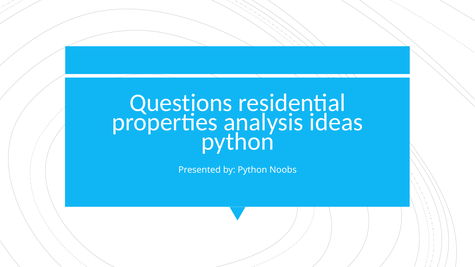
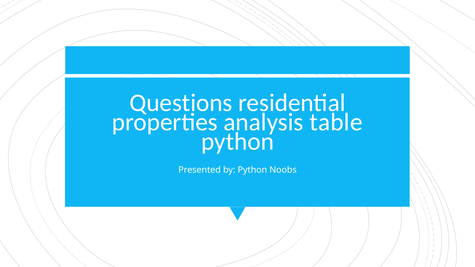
ideas: ideas -> table
